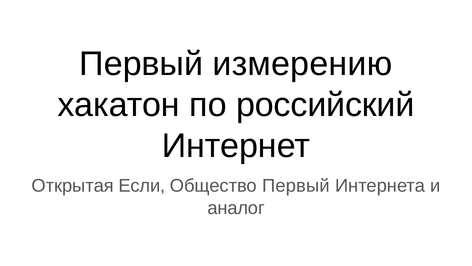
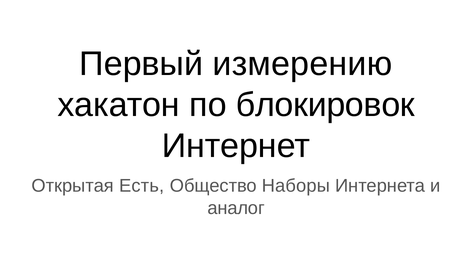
российский: российский -> блокировок
Если: Если -> Есть
Общество Первый: Первый -> Наборы
